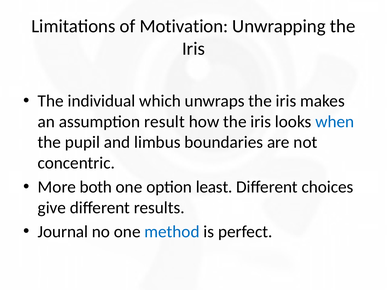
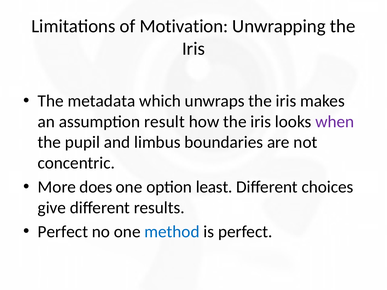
individual: individual -> metadata
when colour: blue -> purple
both: both -> does
Journal at (63, 232): Journal -> Perfect
